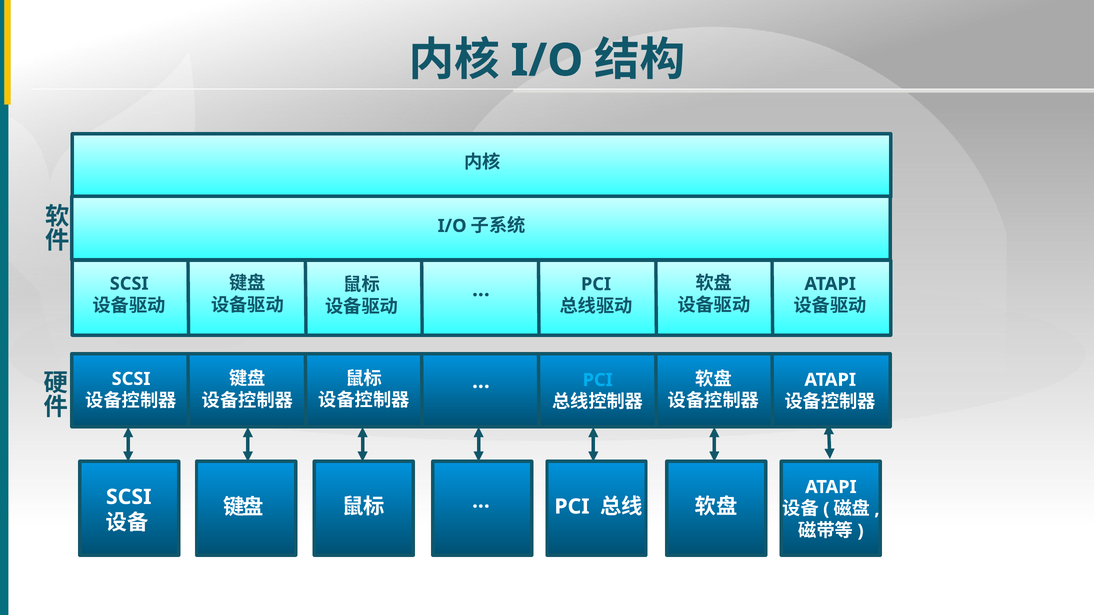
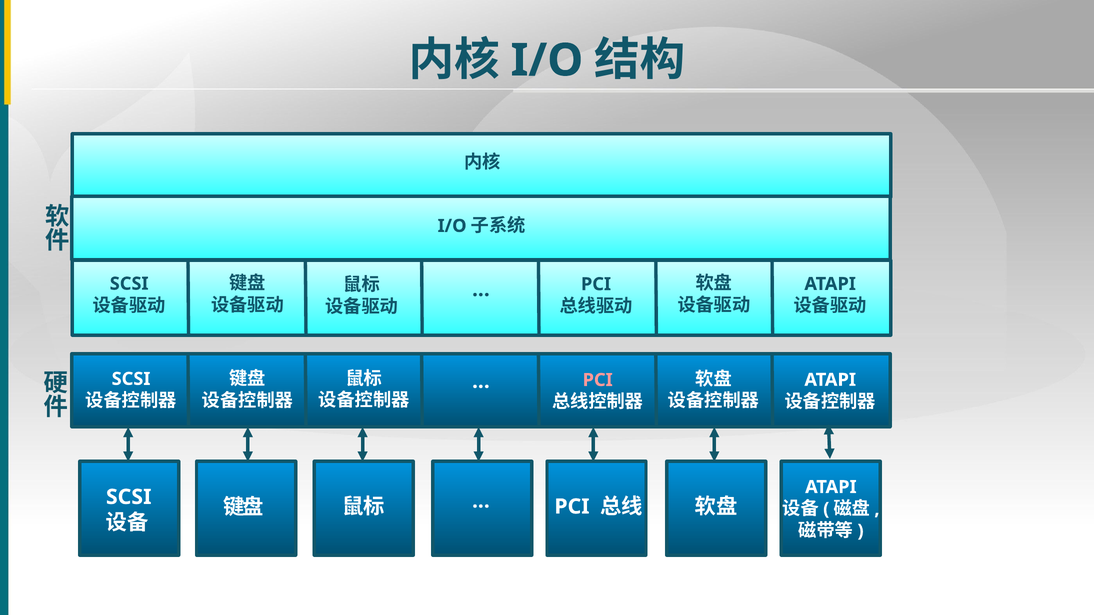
PCI at (598, 380) colour: light blue -> pink
